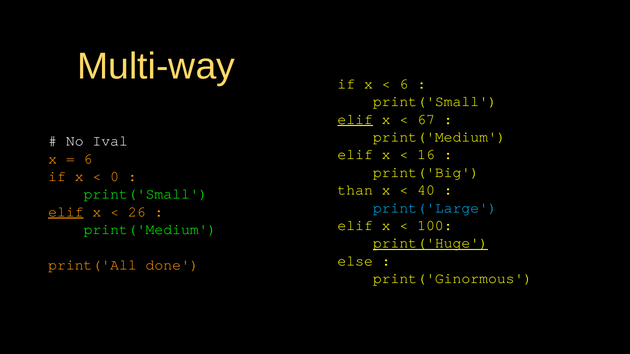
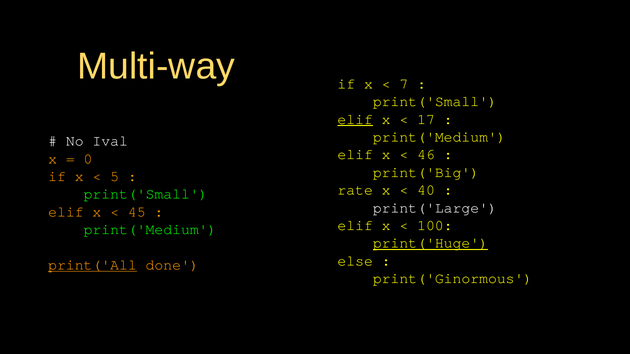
6 at (404, 84): 6 -> 7
67: 67 -> 17
16: 16 -> 46
6 at (88, 159): 6 -> 0
0: 0 -> 5
than: than -> rate
print('Large colour: light blue -> white
elif at (66, 212) underline: present -> none
26: 26 -> 45
print('All underline: none -> present
